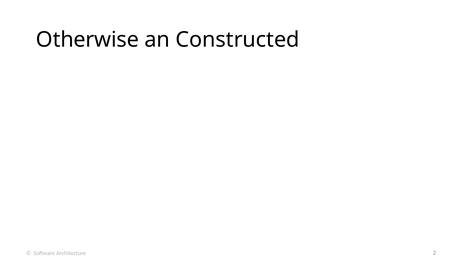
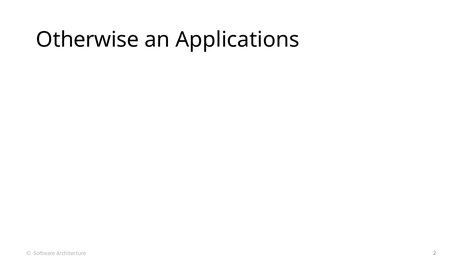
Constructed: Constructed -> Applications
